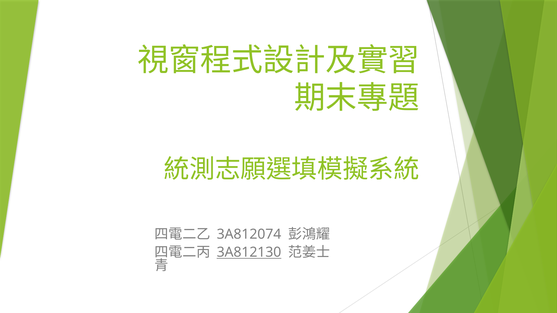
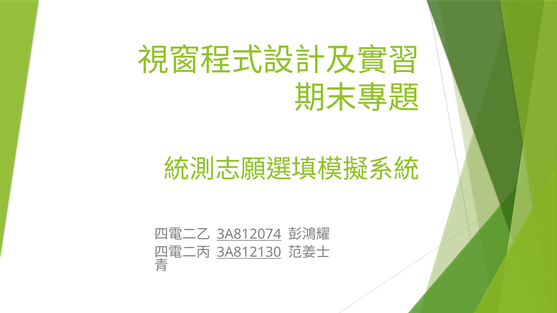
3A812074 underline: none -> present
